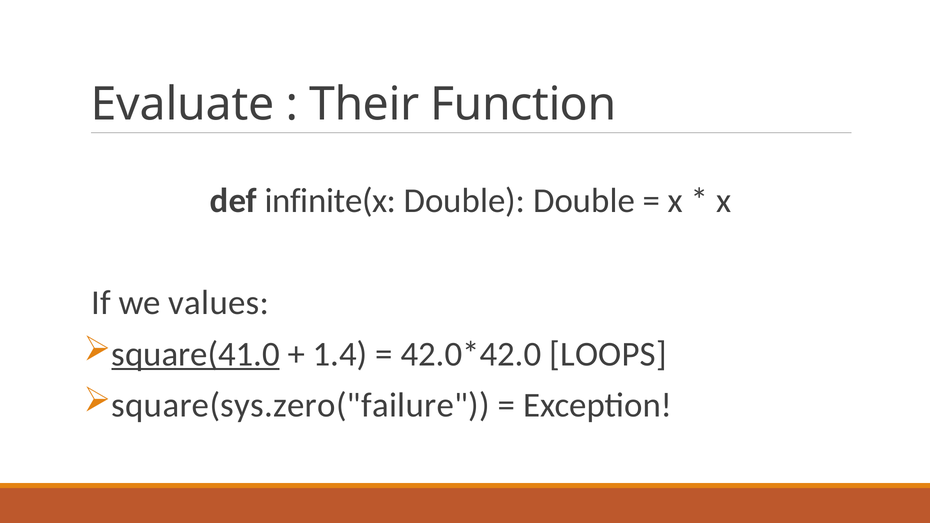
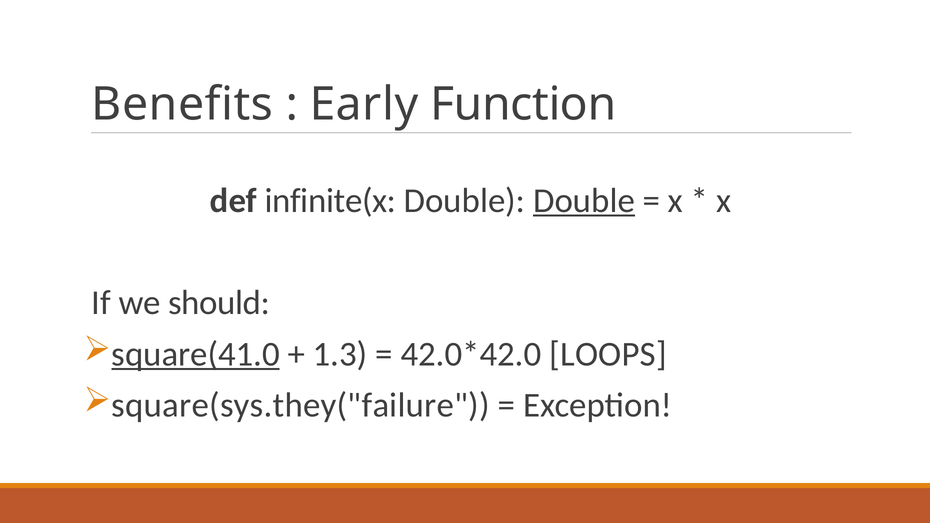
Evaluate: Evaluate -> Benefits
Their: Their -> Early
Double at (584, 201) underline: none -> present
values: values -> should
1.4: 1.4 -> 1.3
square(sys.zero("failure: square(sys.zero("failure -> square(sys.they("failure
